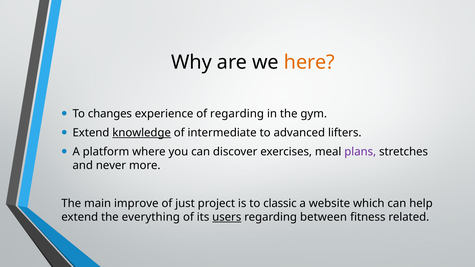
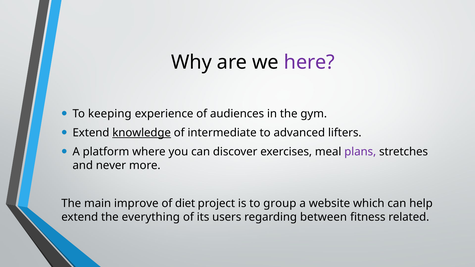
here colour: orange -> purple
changes: changes -> keeping
of regarding: regarding -> audiences
just: just -> diet
classic: classic -> group
users underline: present -> none
